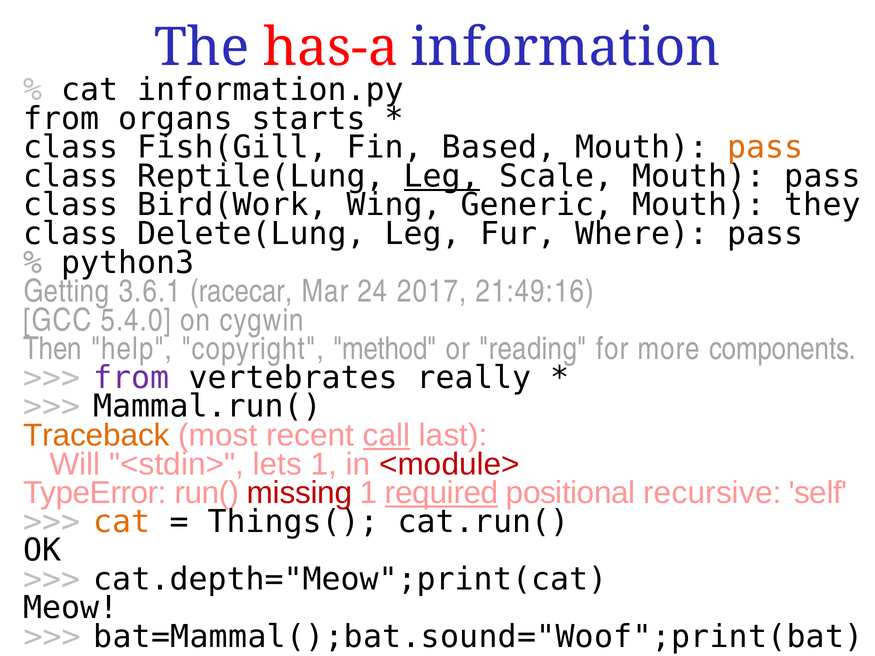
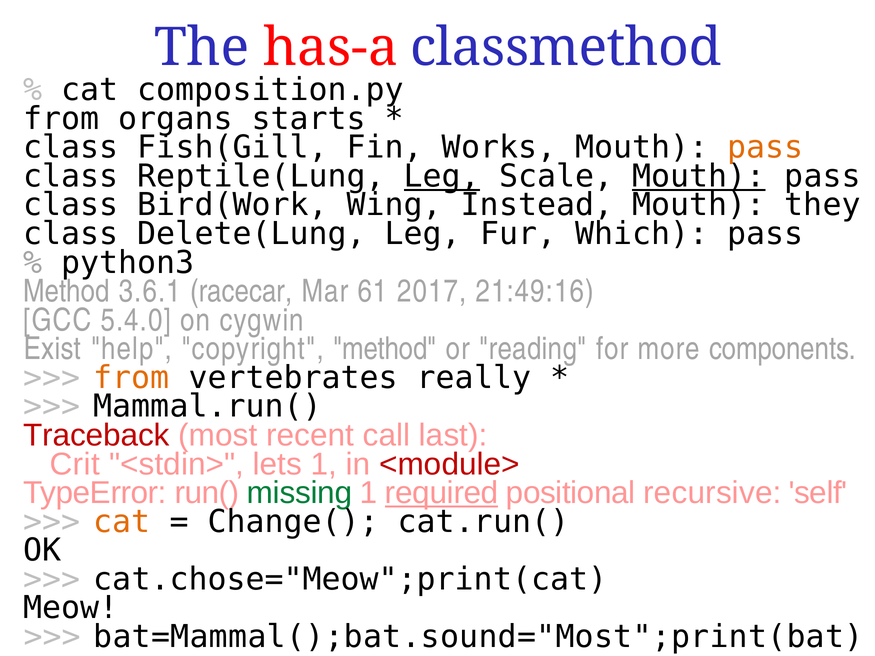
information: information -> classmethod
information.py: information.py -> composition.py
Based: Based -> Works
Mouth at (699, 176) underline: none -> present
Generic: Generic -> Instead
Where: Where -> Which
Getting at (66, 292): Getting -> Method
24: 24 -> 61
Then: Then -> Exist
from at (131, 378) colour: purple -> orange
Traceback colour: orange -> red
call underline: present -> none
Will: Will -> Crit
missing colour: red -> green
Things(: Things( -> Change(
cat.depth="Meow";print(cat: cat.depth="Meow";print(cat -> cat.chose="Meow";print(cat
bat=Mammal();bat.sound="Woof";print(bat: bat=Mammal();bat.sound="Woof";print(bat -> bat=Mammal();bat.sound="Most";print(bat
